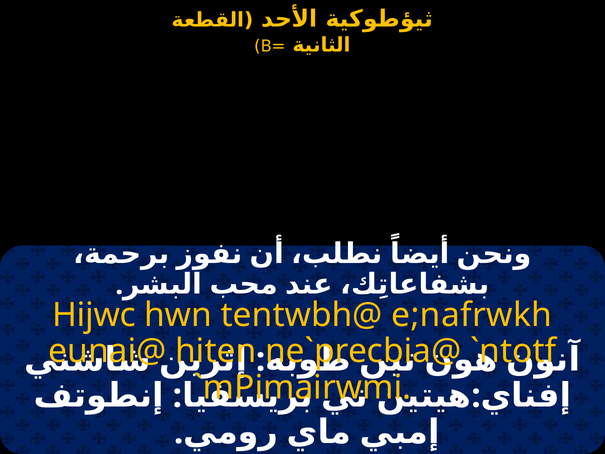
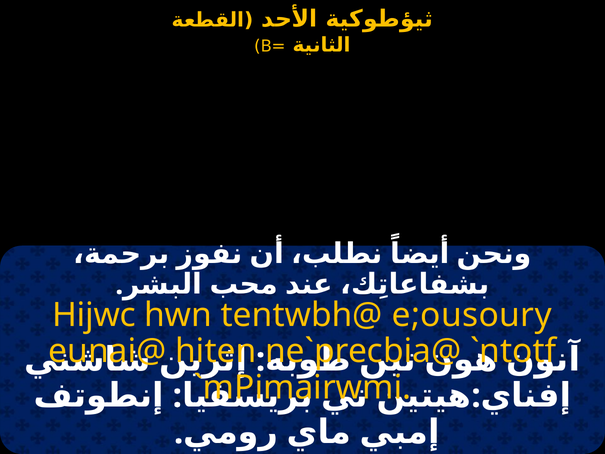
e;nafrwkh: e;nafrwkh -> e;ousoury
